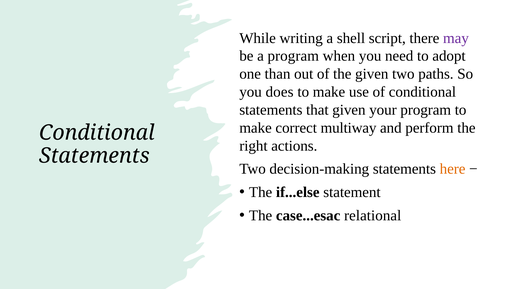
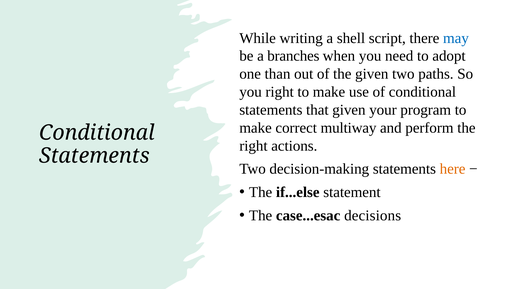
may colour: purple -> blue
a program: program -> branches
you does: does -> right
relational: relational -> decisions
